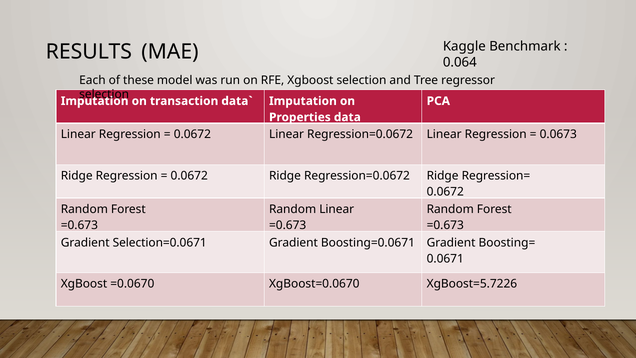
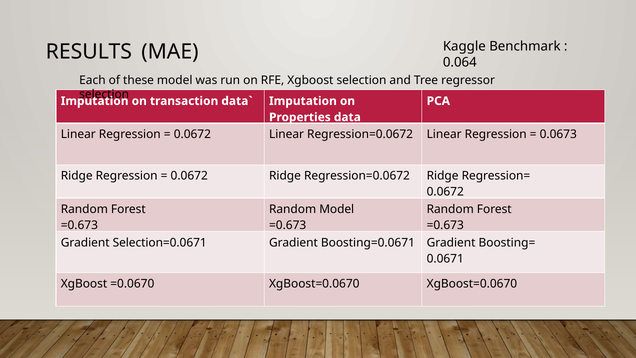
Random Linear: Linear -> Model
XgBoost=0.0670 XgBoost=5.7226: XgBoost=5.7226 -> XgBoost=0.0670
